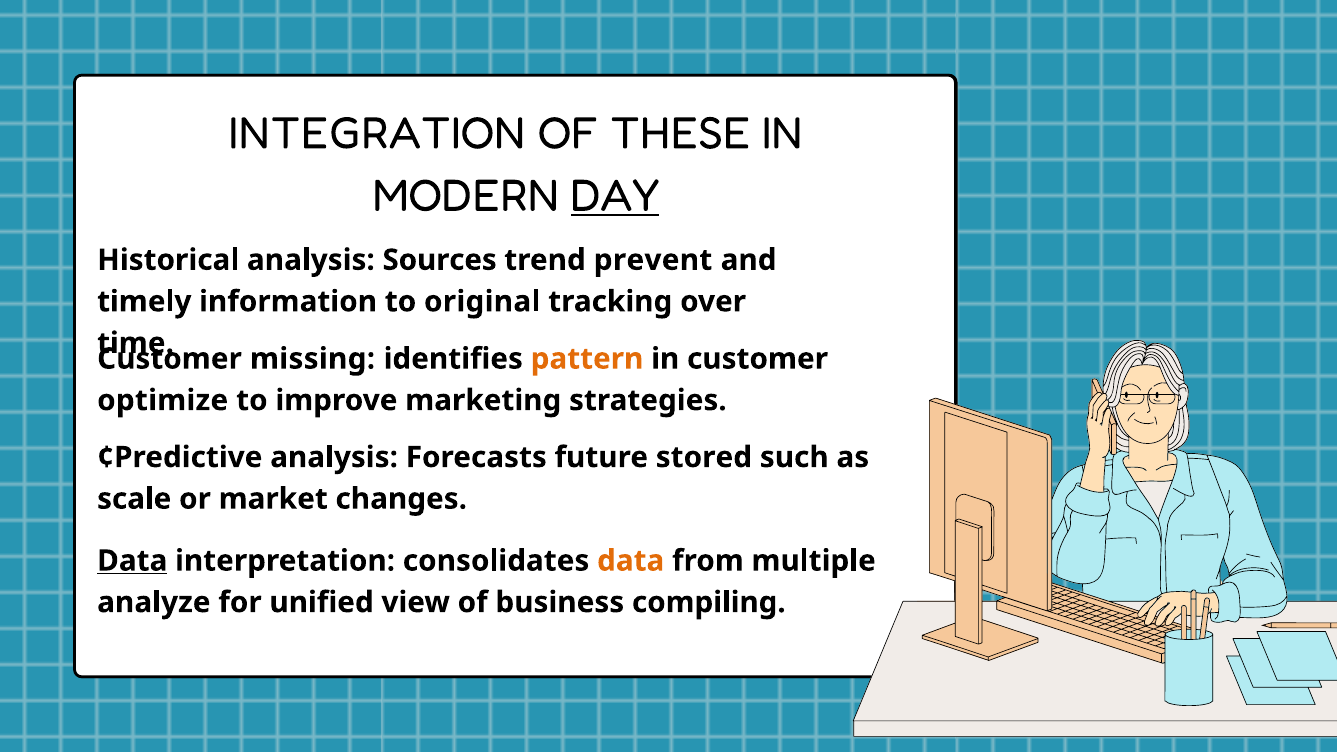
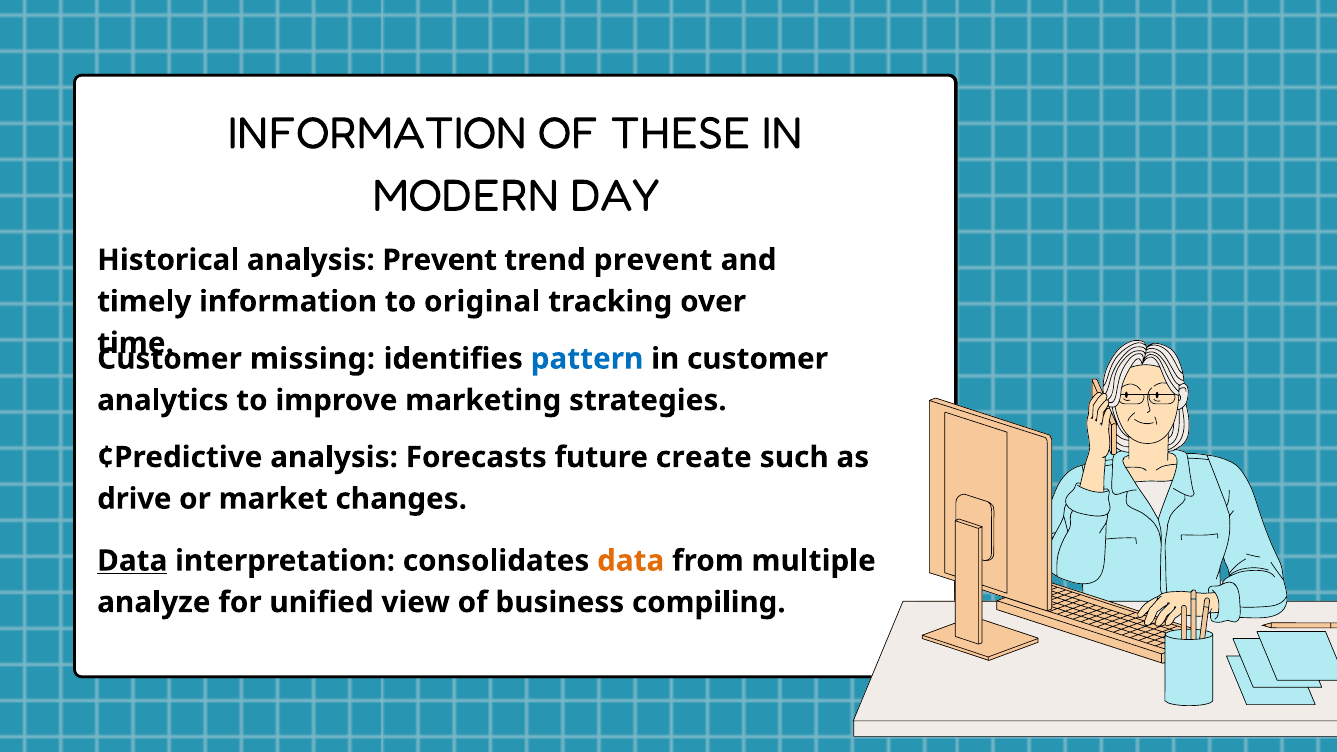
INTEGRATION at (377, 133): INTEGRATION -> INFORMATION
DAY underline: present -> none
analysis Sources: Sources -> Prevent
pattern colour: orange -> blue
optimize: optimize -> analytics
stored: stored -> create
scale: scale -> drive
